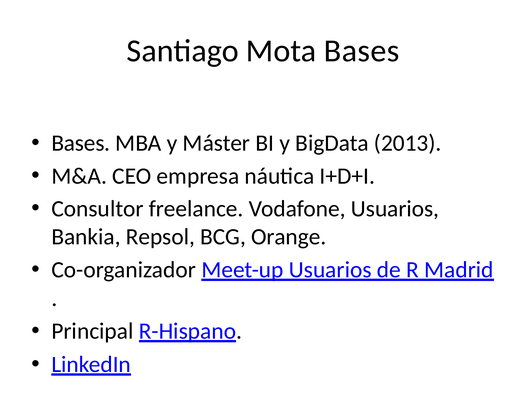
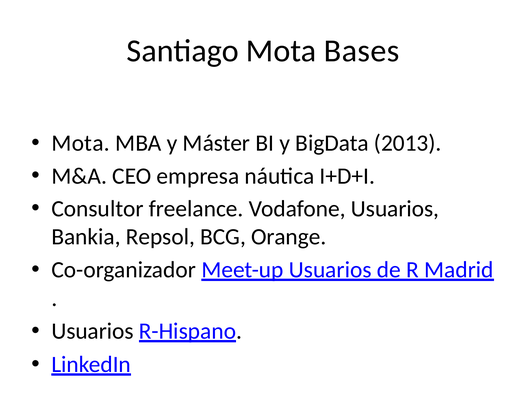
Bases at (81, 143): Bases -> Mota
Principal at (92, 331): Principal -> Usuarios
